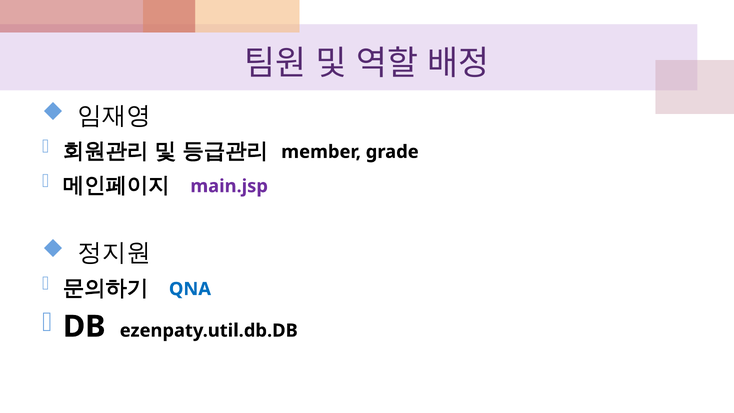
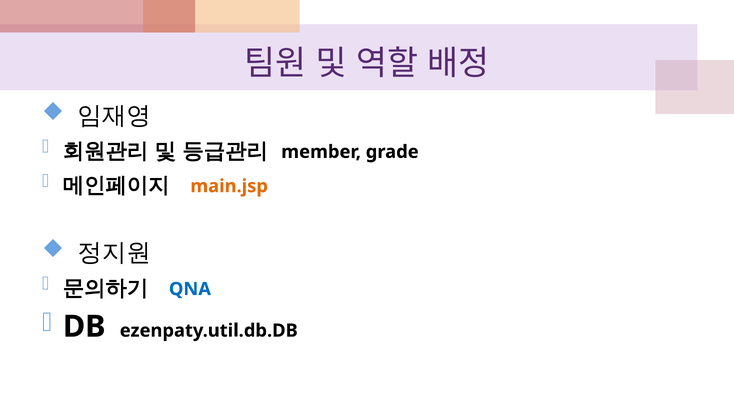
main.jsp colour: purple -> orange
